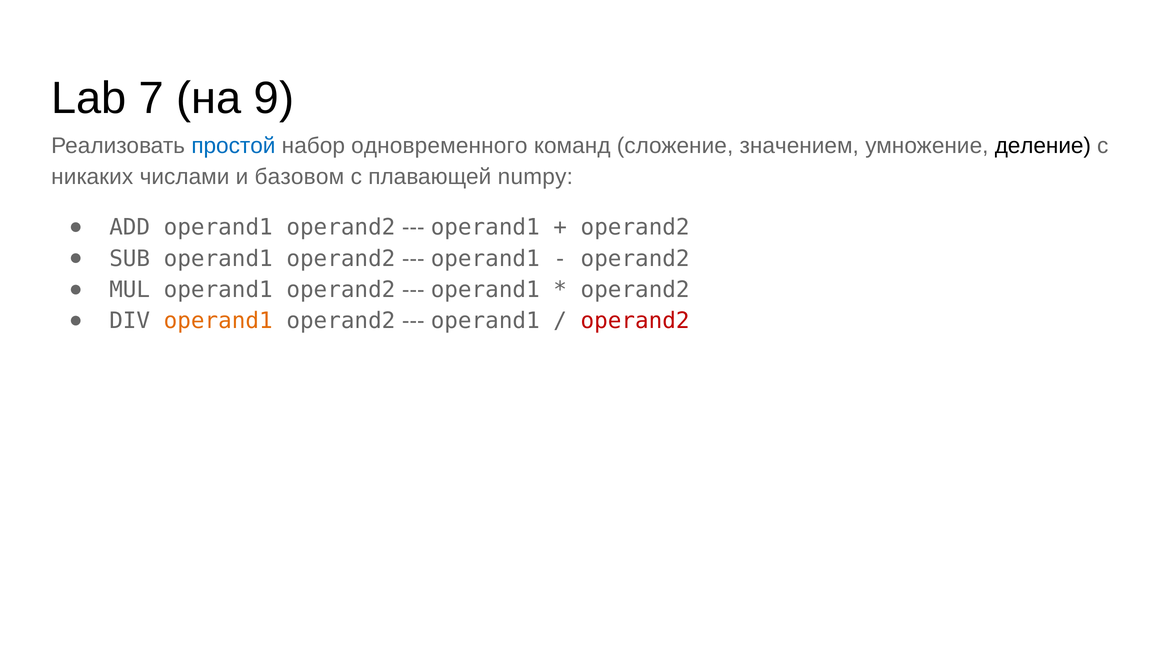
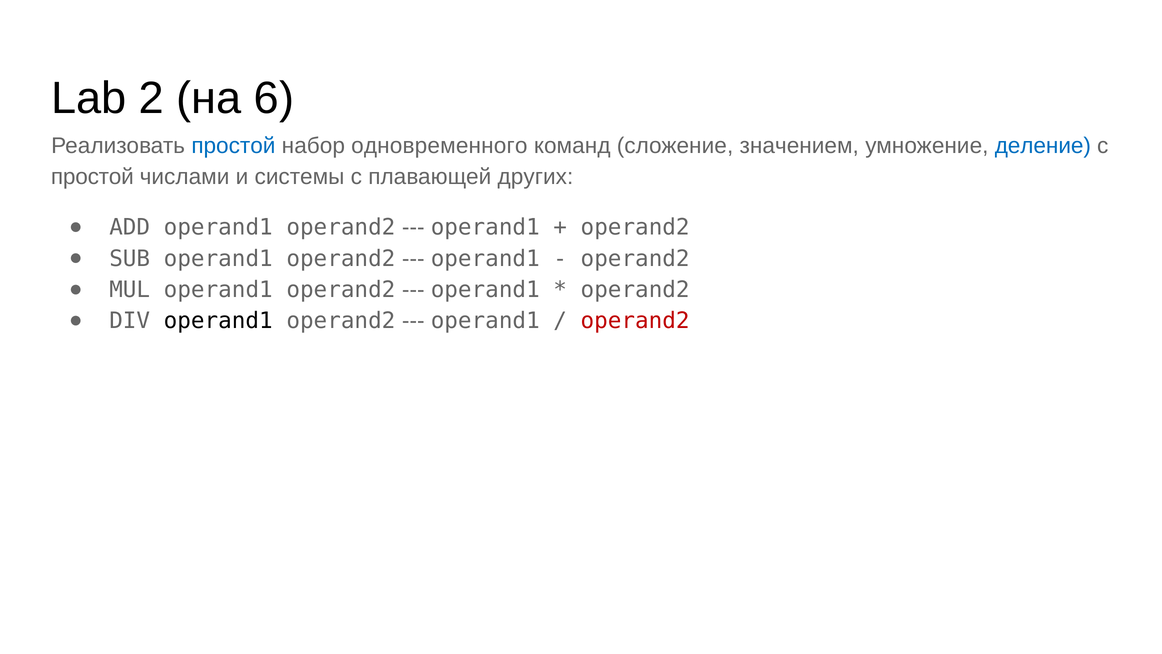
7: 7 -> 2
9: 9 -> 6
деление colour: black -> blue
никаких at (92, 177): никаких -> простой
базовом: базовом -> системы
numpy: numpy -> других
operand1 at (218, 321) colour: orange -> black
